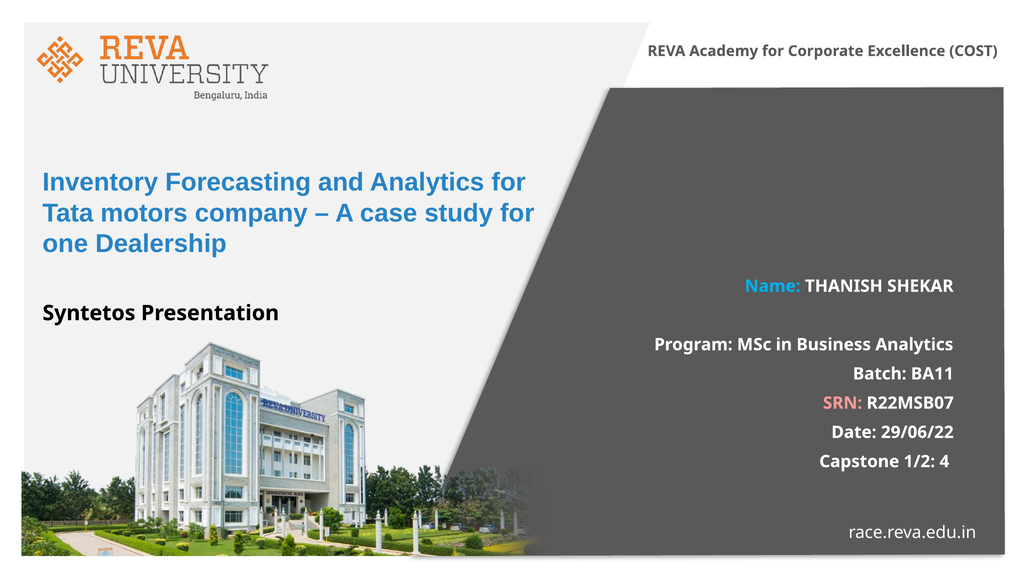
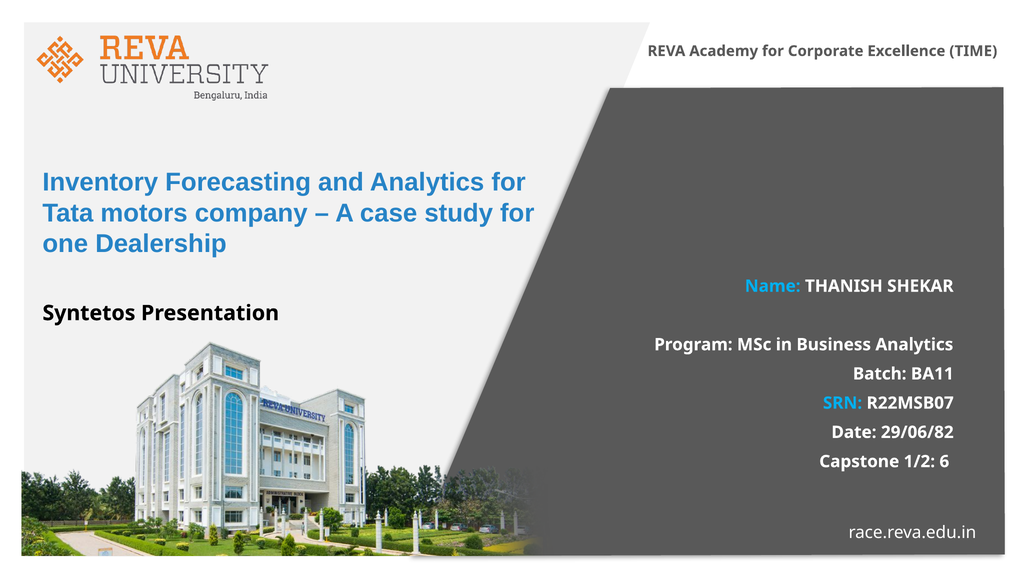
COST: COST -> TIME
SRN colour: pink -> light blue
29/06/22: 29/06/22 -> 29/06/82
4: 4 -> 6
